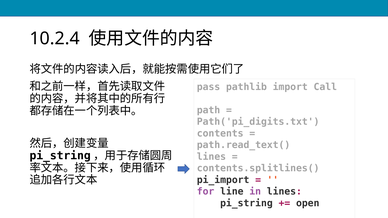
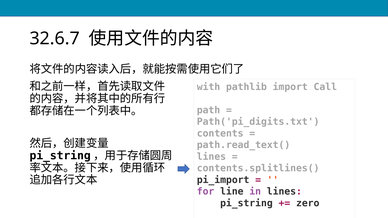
10.2.4: 10.2.4 -> 32.6.7
pass: pass -> with
open: open -> zero
